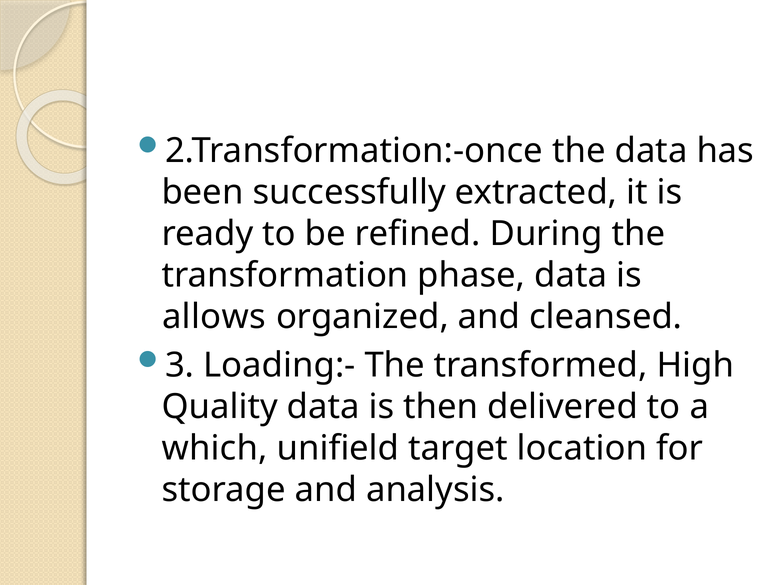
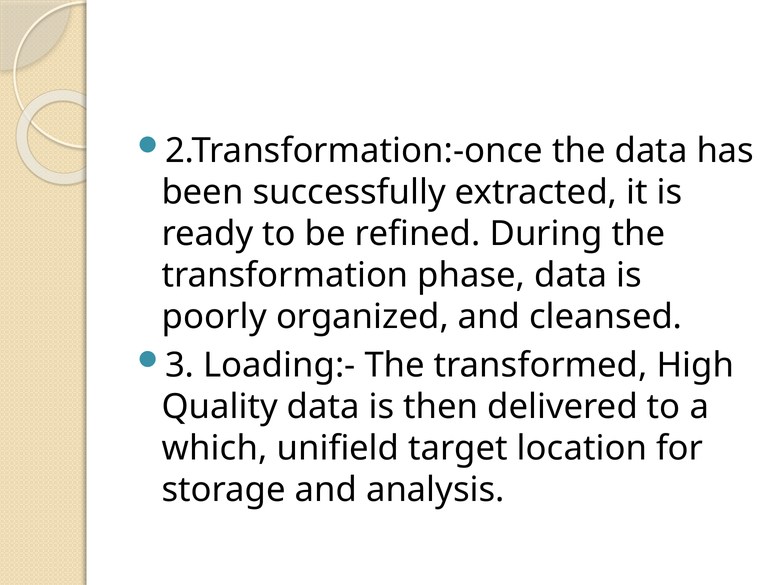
allows: allows -> poorly
